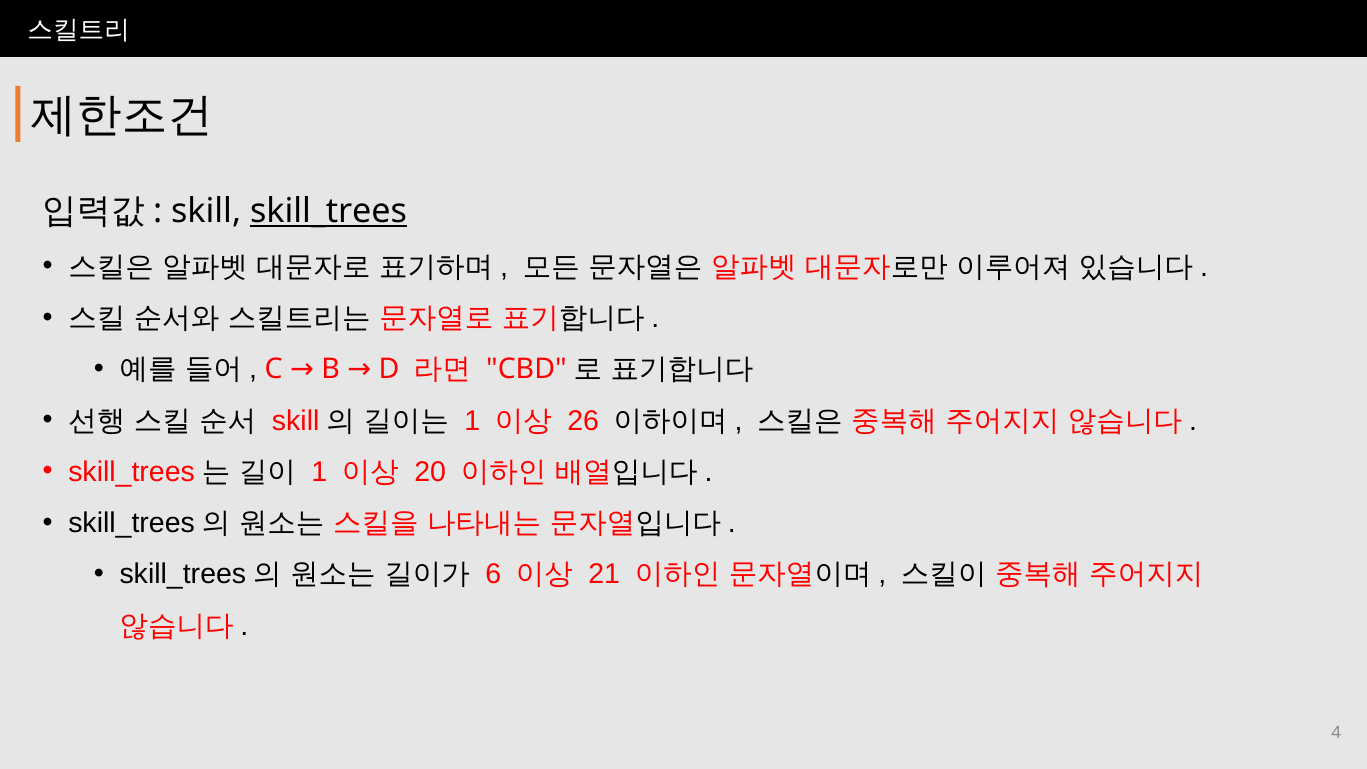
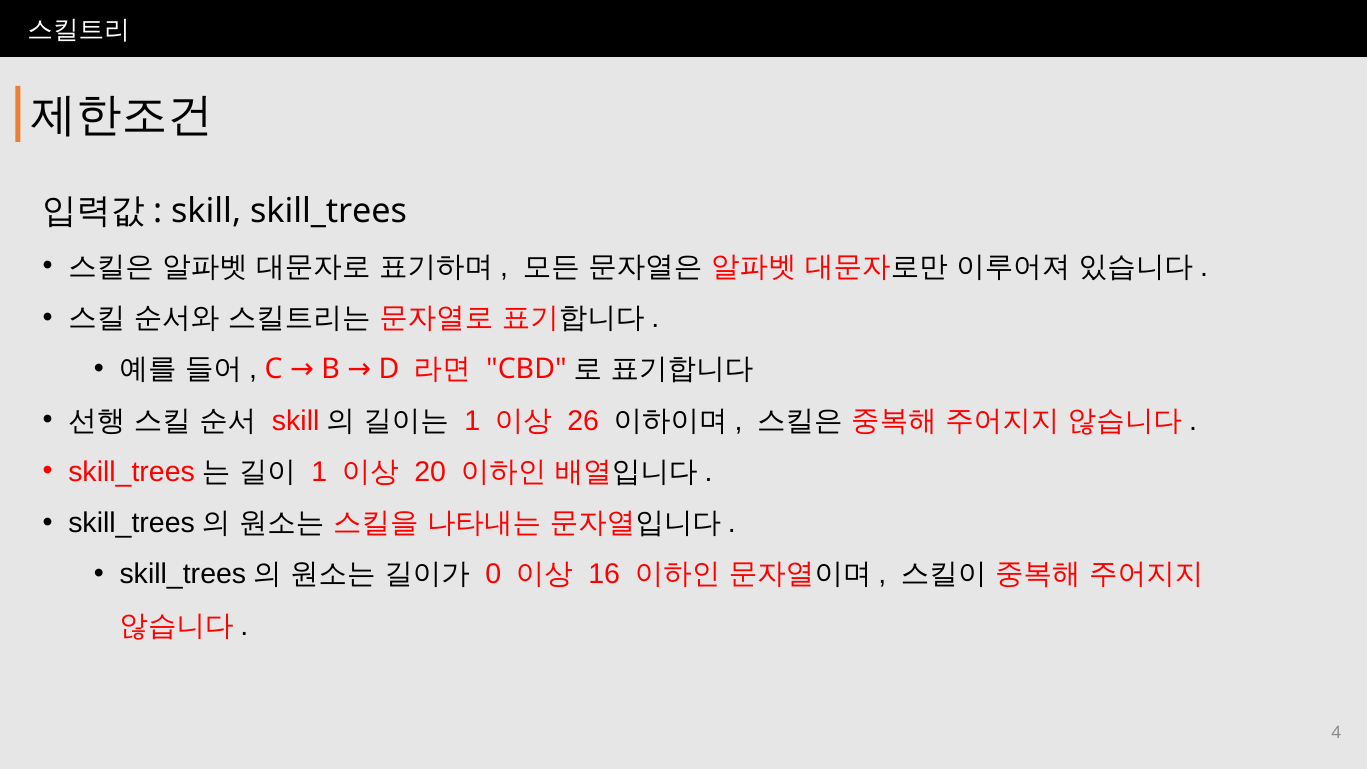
skill_trees underline: present -> none
6: 6 -> 0
21: 21 -> 16
